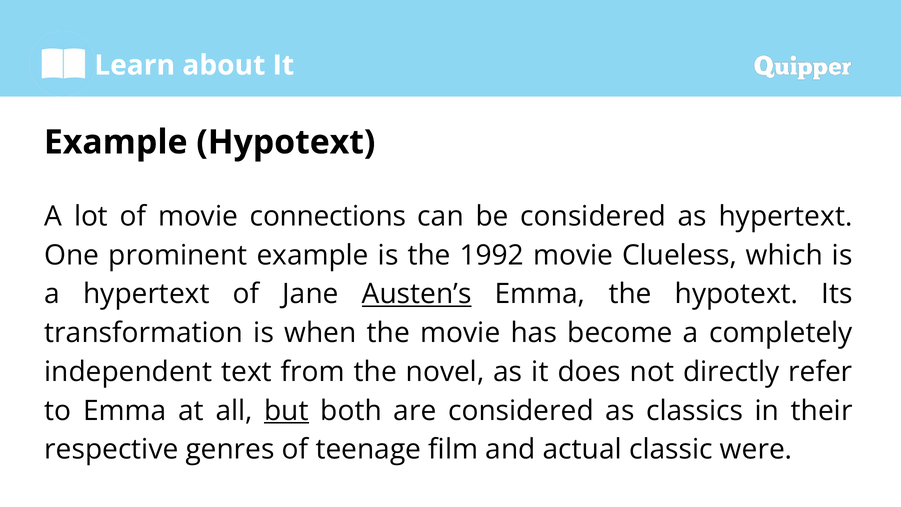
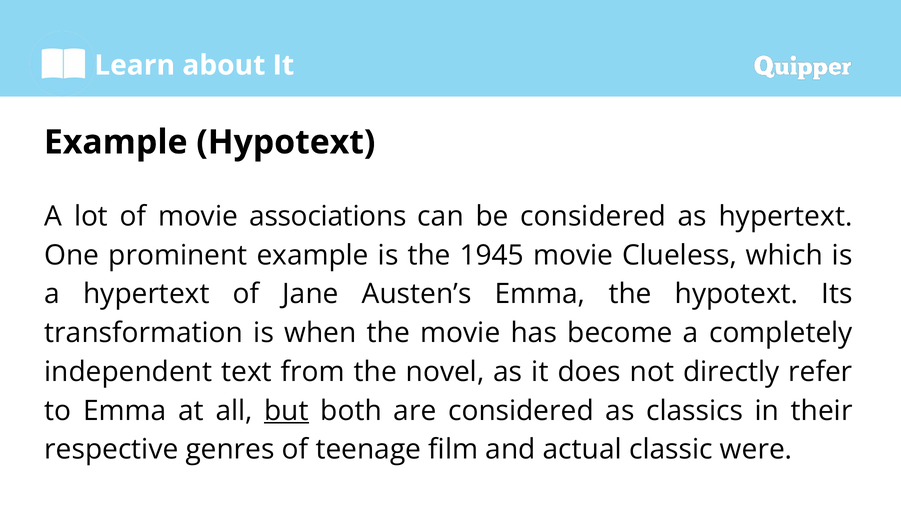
connections: connections -> associations
1992: 1992 -> 1945
Austen’s underline: present -> none
